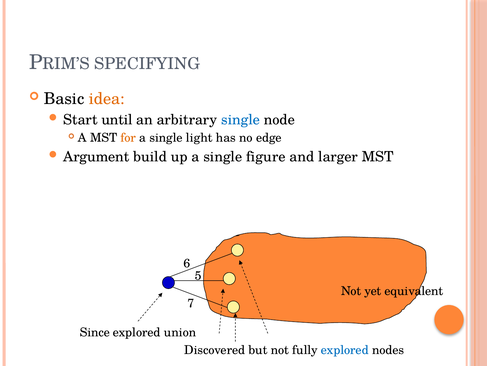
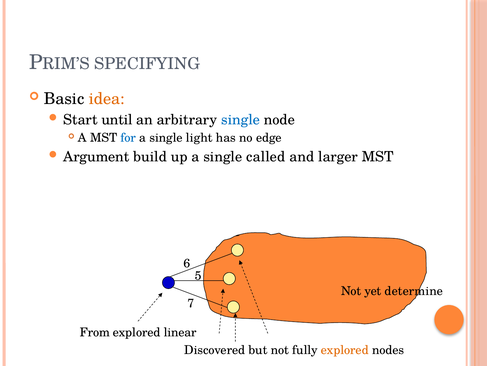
for colour: orange -> blue
figure: figure -> called
equivalent: equivalent -> determine
Since: Since -> From
union: union -> linear
explored at (345, 349) colour: blue -> orange
